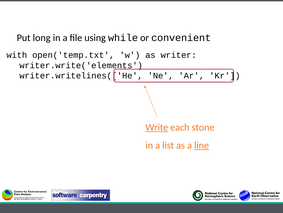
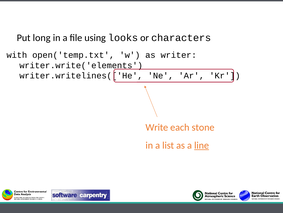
while: while -> looks
convenient: convenient -> characters
Write underline: present -> none
